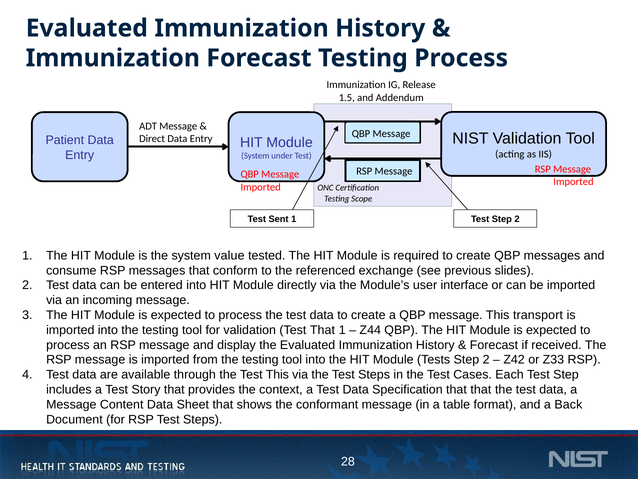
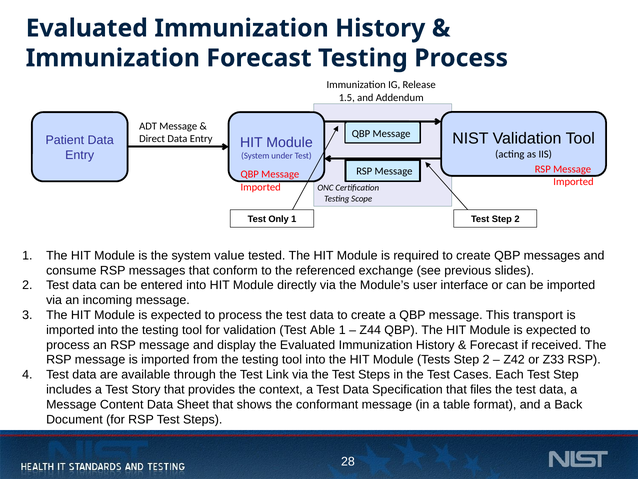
Sent: Sent -> Only
Test That: That -> Able
Test This: This -> Link
that that: that -> files
